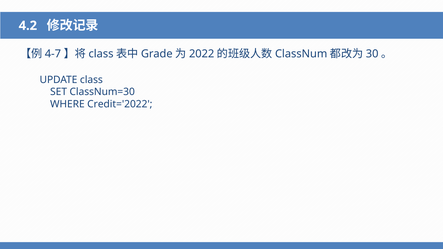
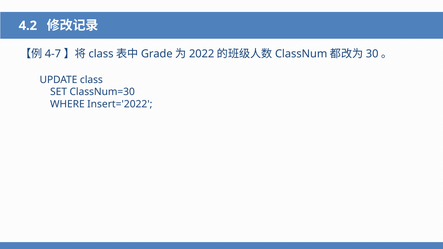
Credit='2022: Credit='2022 -> Insert='2022
